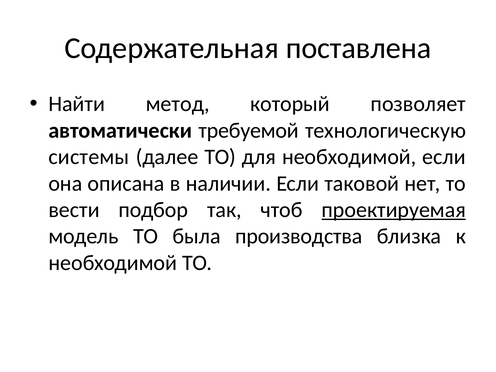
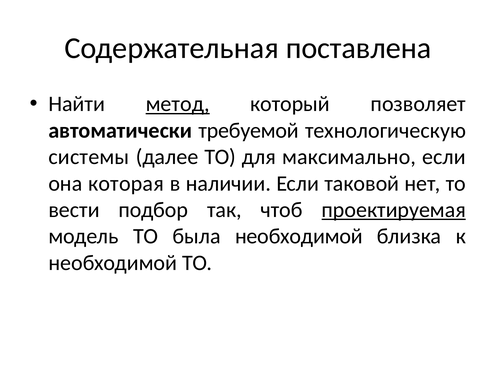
метод underline: none -> present
для необходимой: необходимой -> максимально
описана: описана -> которая
была производства: производства -> необходимой
